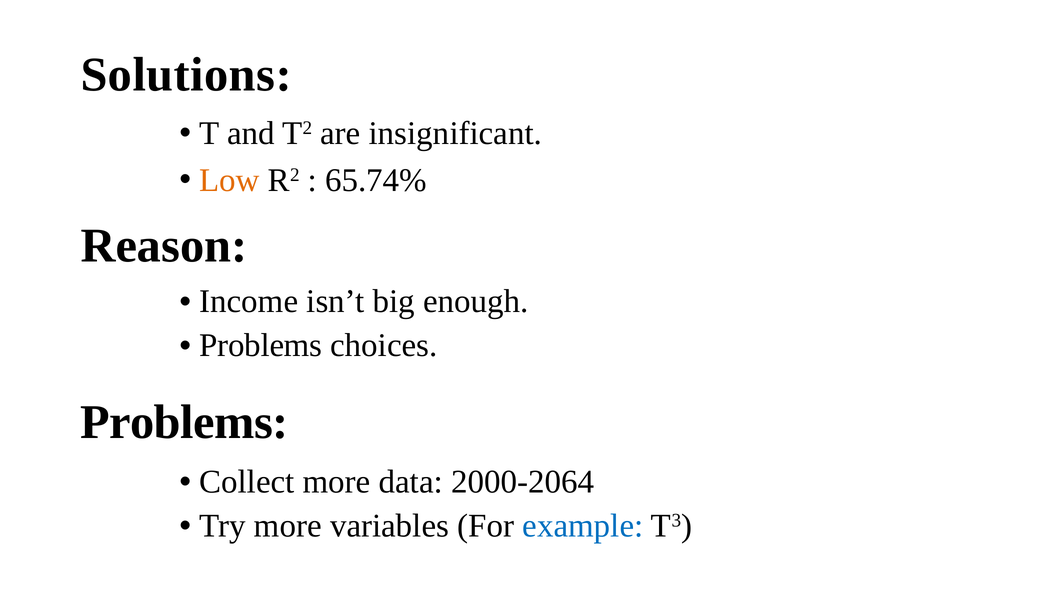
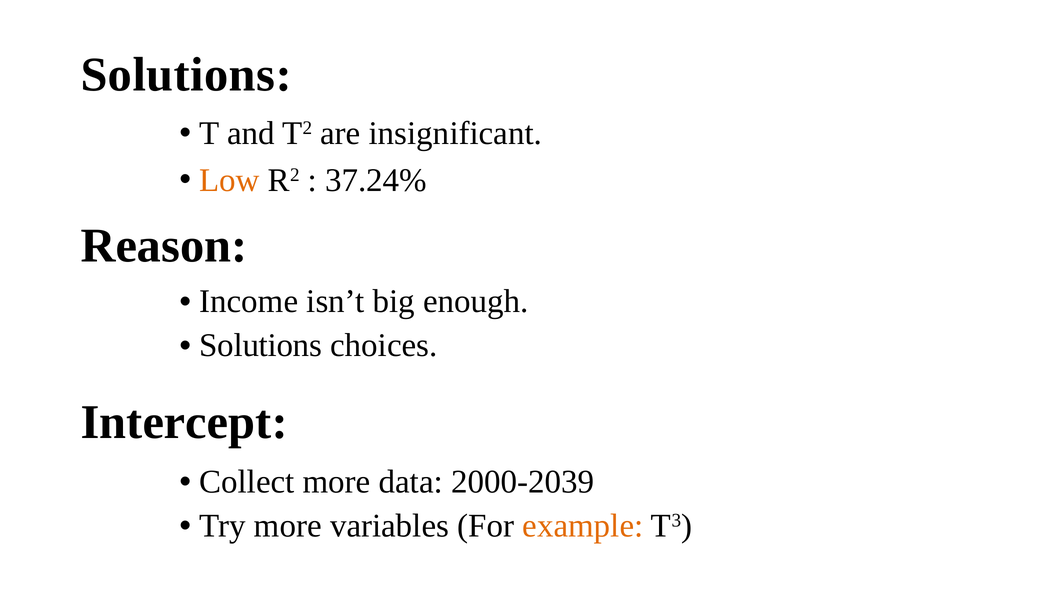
65.74%: 65.74% -> 37.24%
Problems at (261, 345): Problems -> Solutions
Problems at (184, 422): Problems -> Intercept
2000-2064: 2000-2064 -> 2000-2039
example colour: blue -> orange
